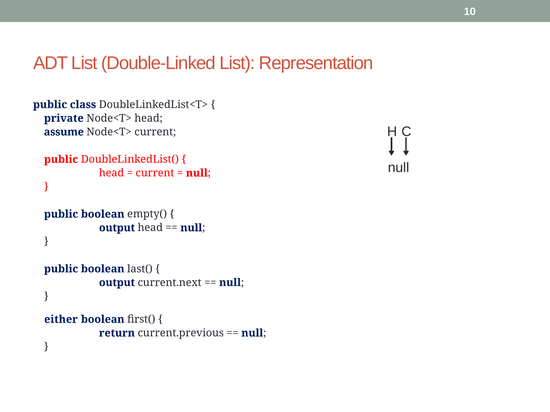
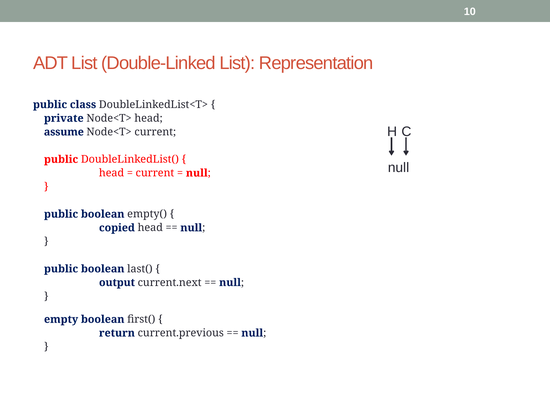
output at (117, 228): output -> copied
either: either -> empty
